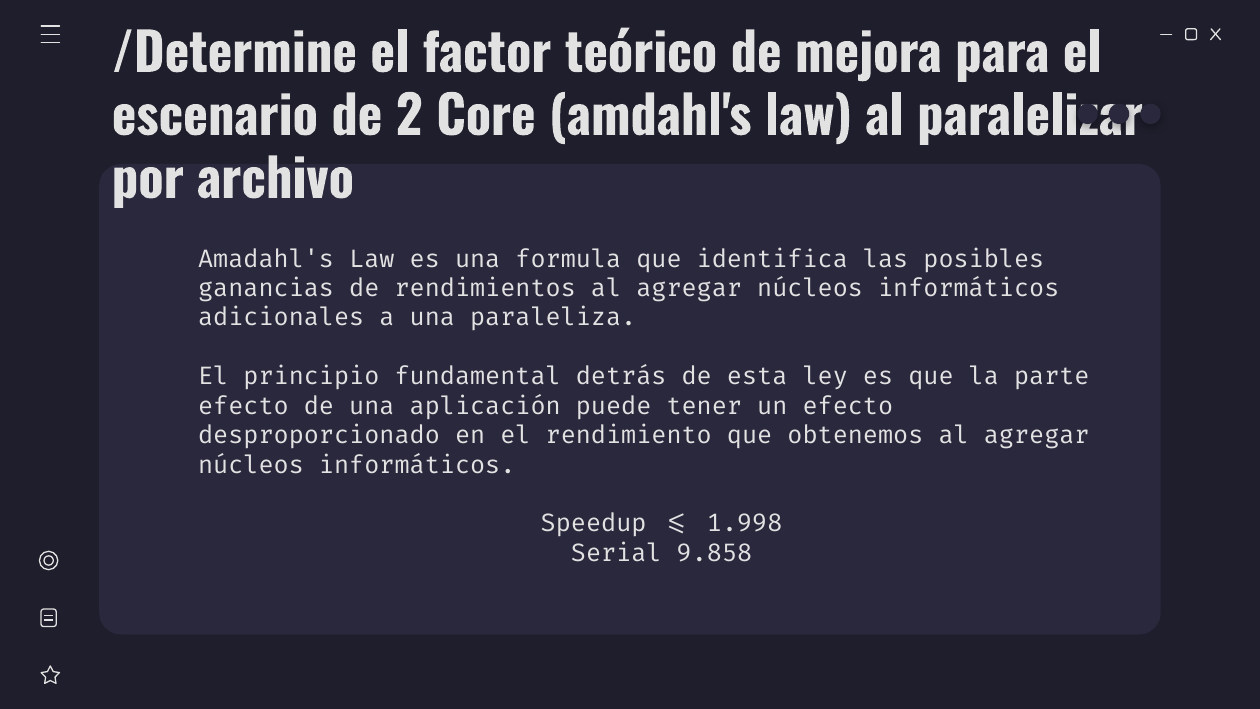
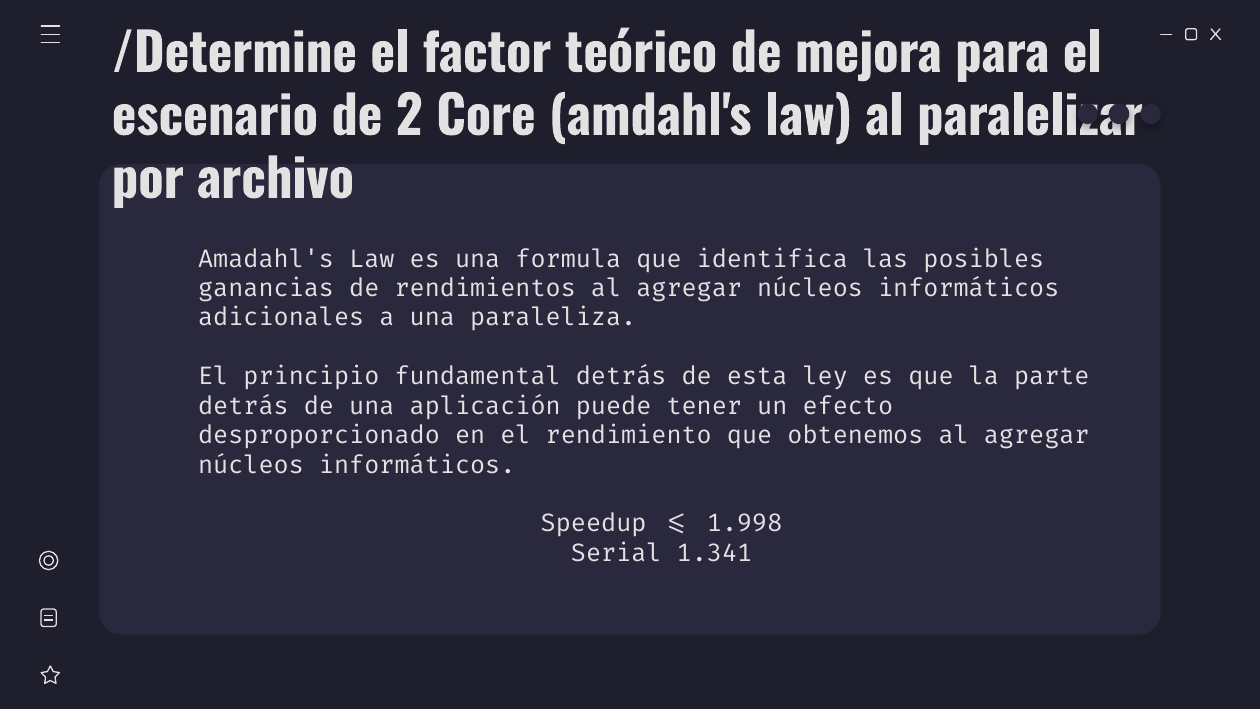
efecto at (243, 406): efecto -> detrás
9.858: 9.858 -> 1.341
